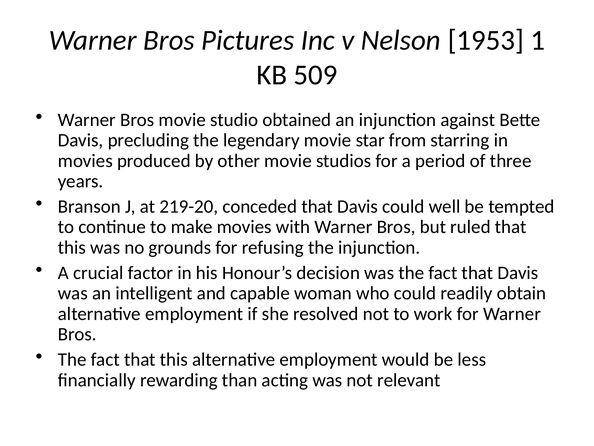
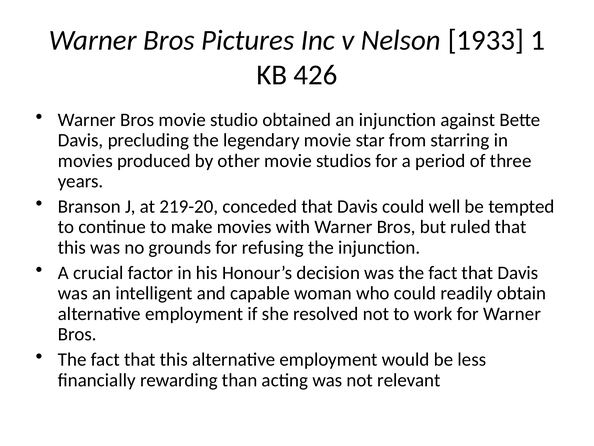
1953: 1953 -> 1933
509: 509 -> 426
